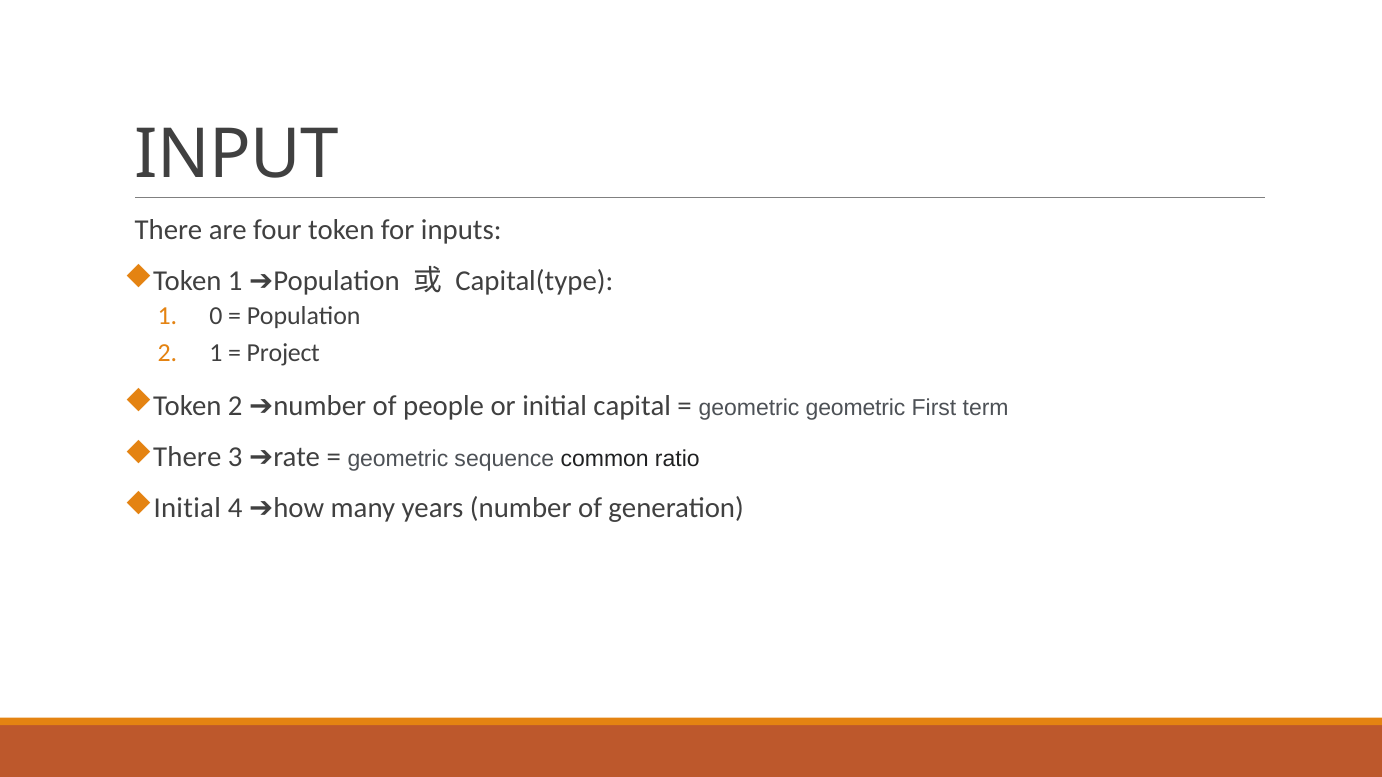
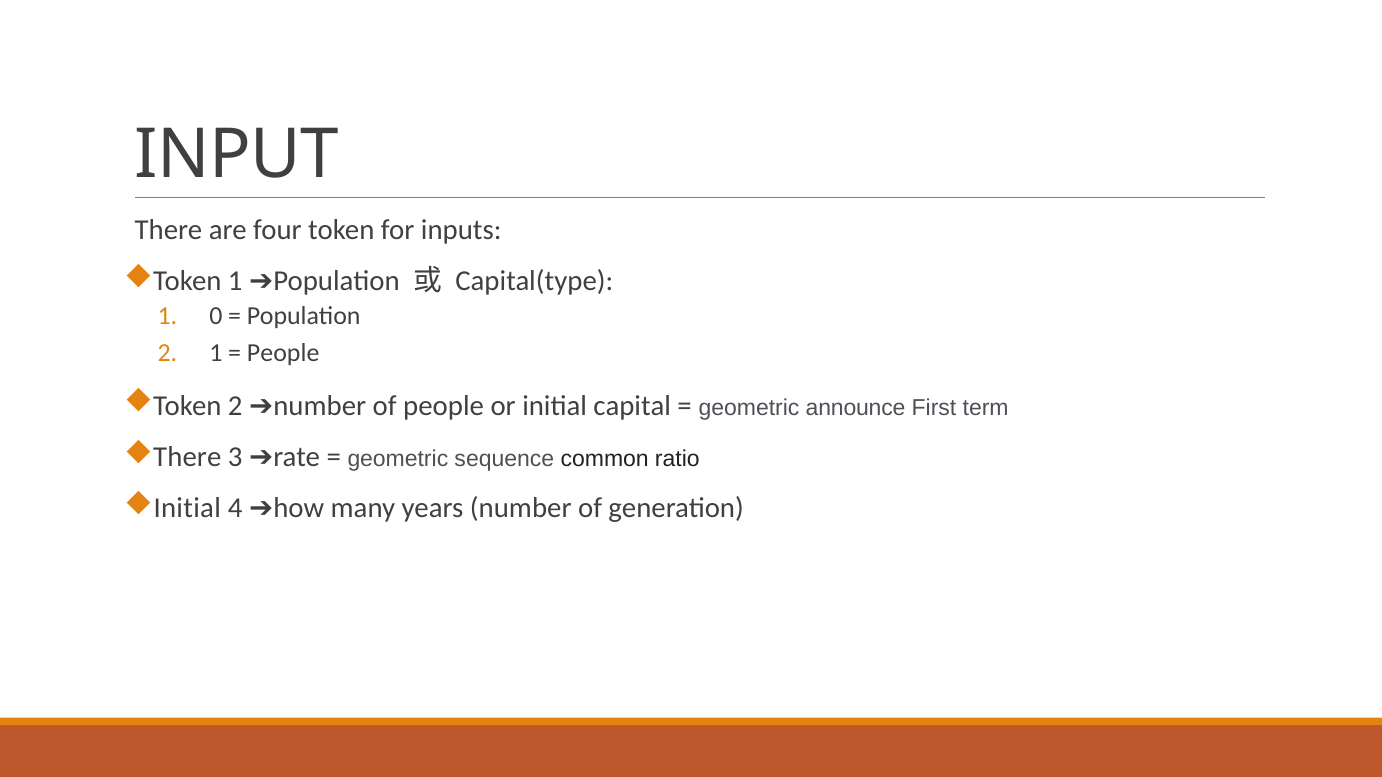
Project at (283, 353): Project -> People
geometric geometric: geometric -> announce
